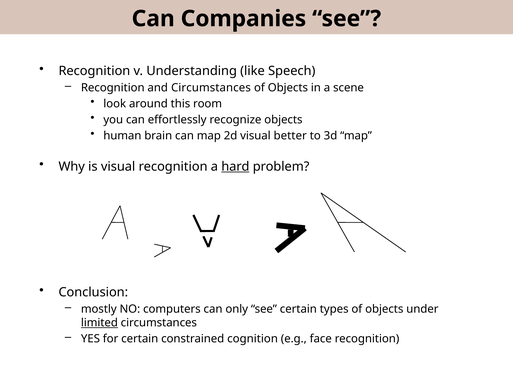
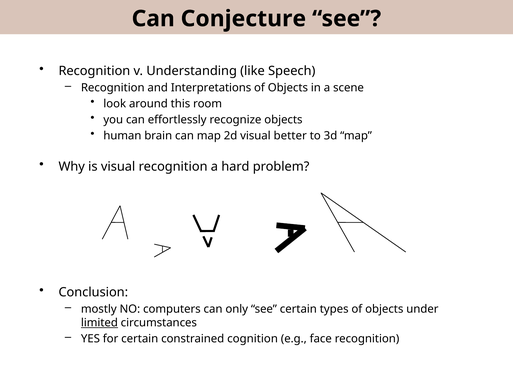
Companies: Companies -> Conjecture
and Circumstances: Circumstances -> Interpretations
hard underline: present -> none
